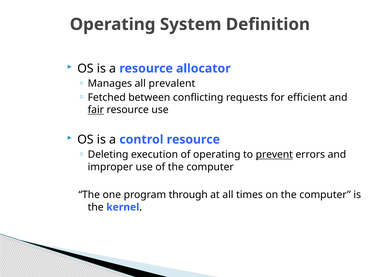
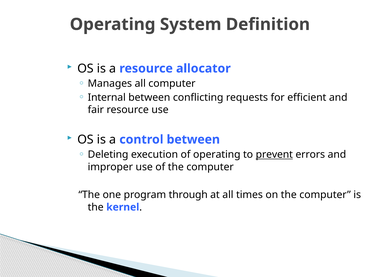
all prevalent: prevalent -> computer
Fetched: Fetched -> Internal
fair underline: present -> none
control resource: resource -> between
